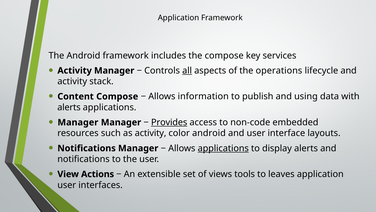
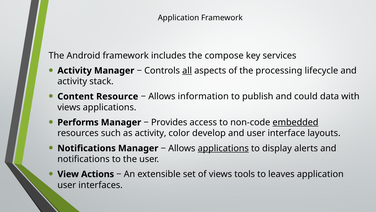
operations: operations -> processing
Content Compose: Compose -> Resource
using: using -> could
alerts at (69, 107): alerts -> views
Manager at (78, 122): Manager -> Performs
Provides underline: present -> none
embedded underline: none -> present
color android: android -> develop
